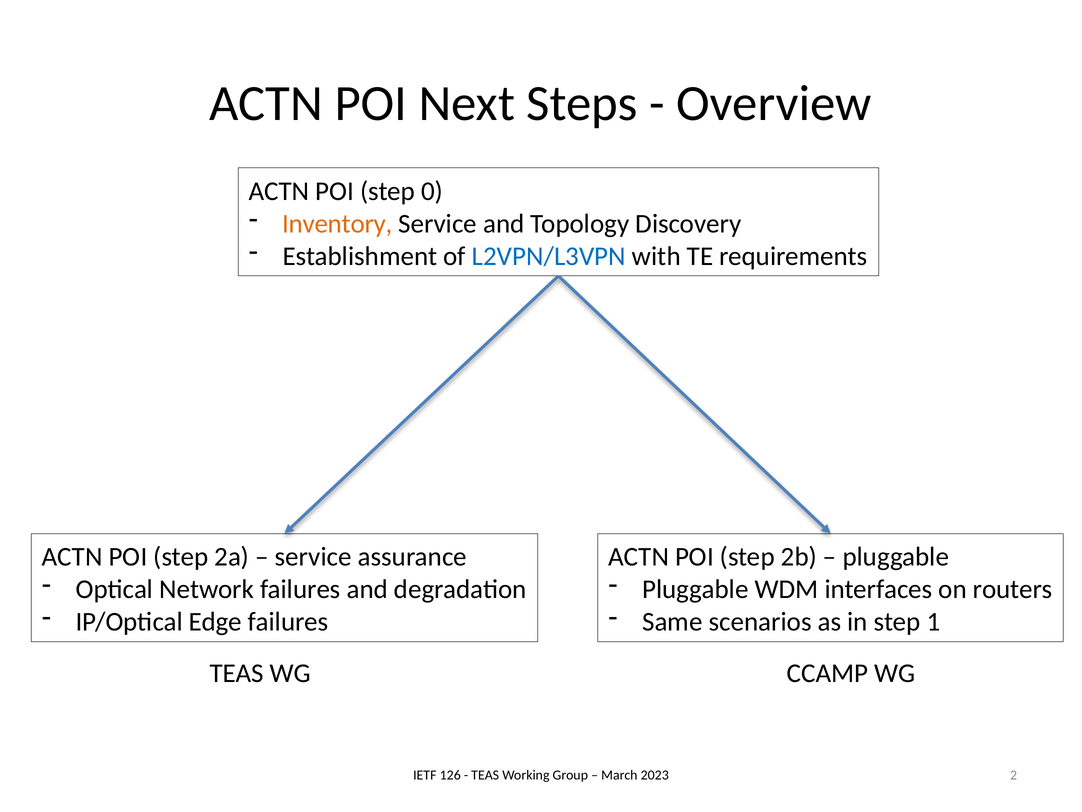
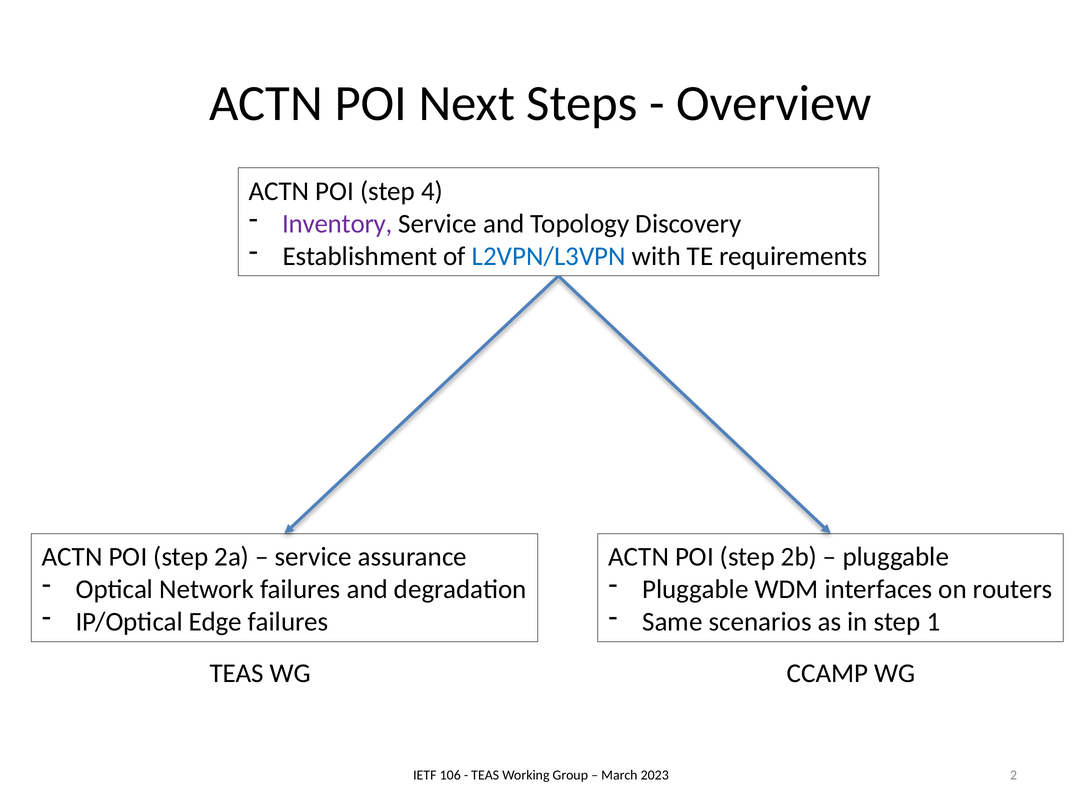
0: 0 -> 4
Inventory colour: orange -> purple
126: 126 -> 106
